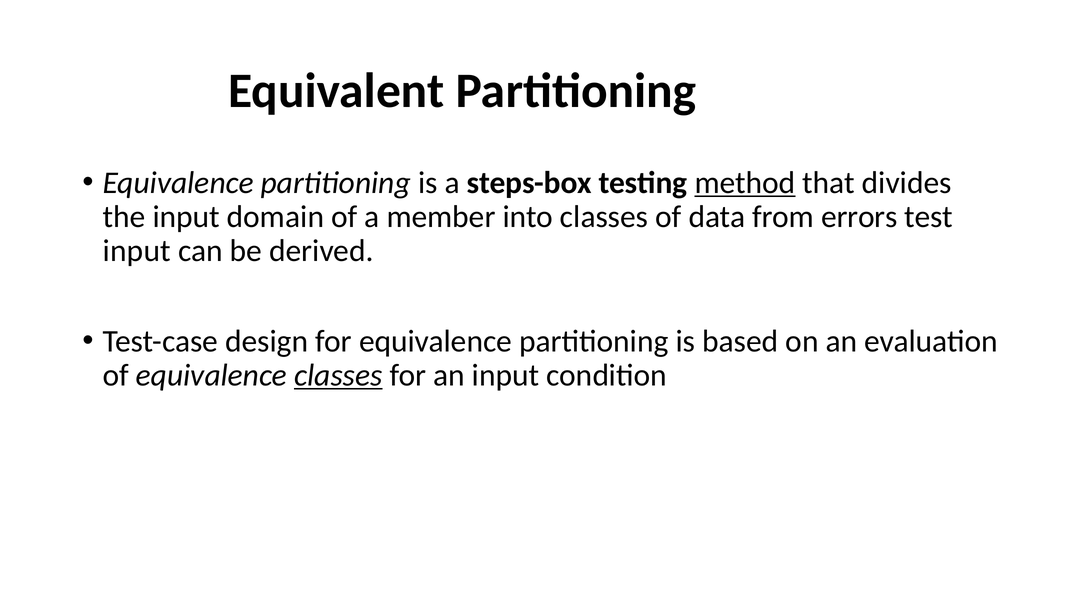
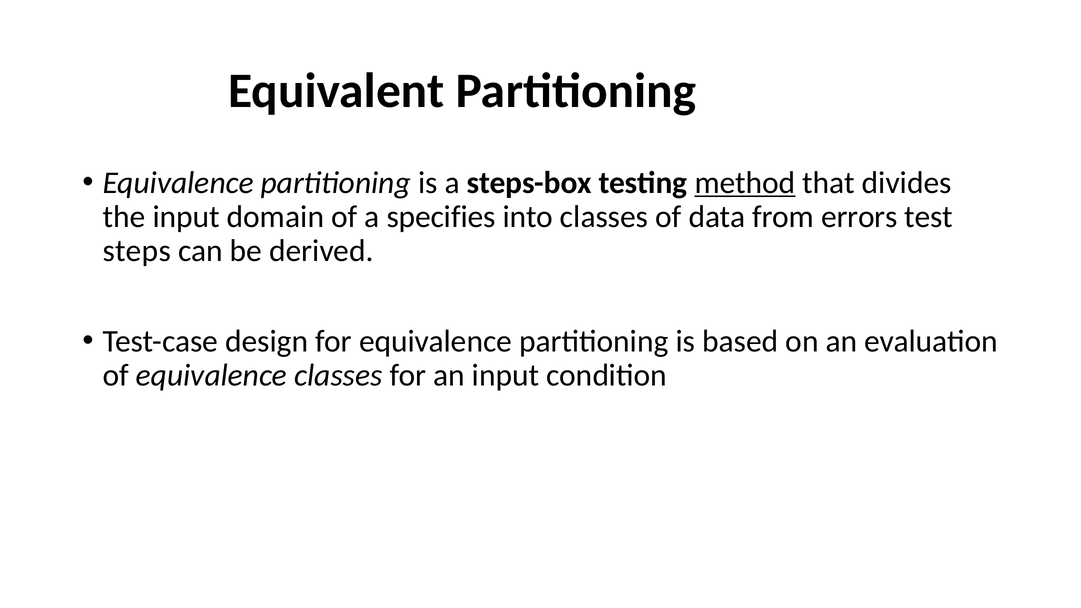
member: member -> specifies
input at (137, 251): input -> steps
classes at (338, 375) underline: present -> none
